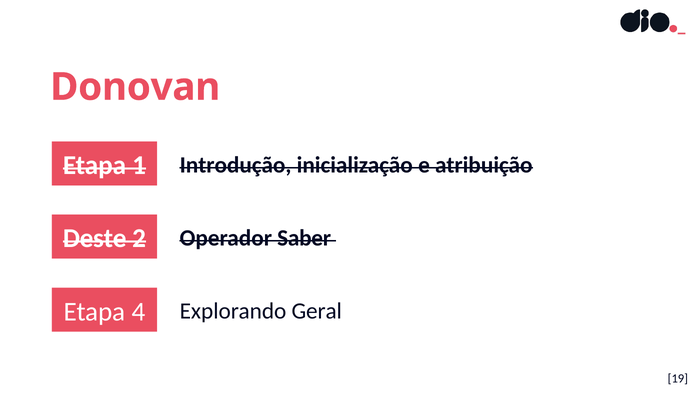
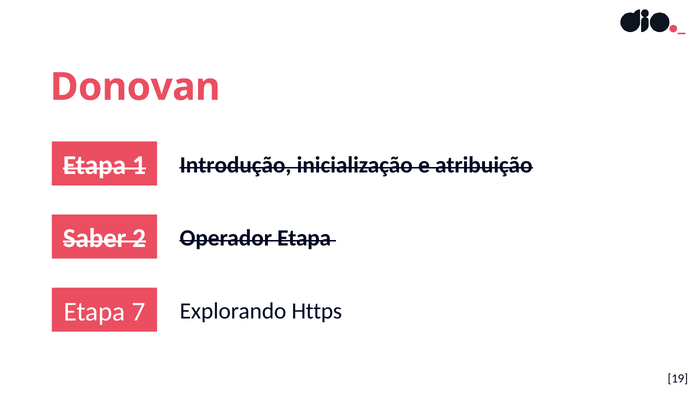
Deste: Deste -> Saber
Operador Saber: Saber -> Etapa
4: 4 -> 7
Geral: Geral -> Https
